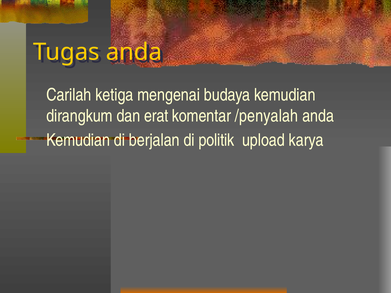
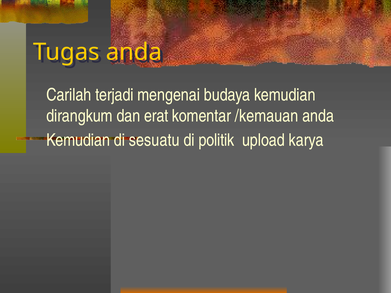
ketiga: ketiga -> terjadi
/penyalah: /penyalah -> /kemauan
berjalan: berjalan -> sesuatu
